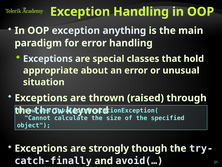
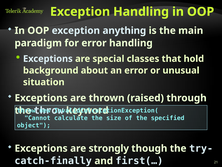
appropriate: appropriate -> background
avoid(…: avoid(… -> first(…
